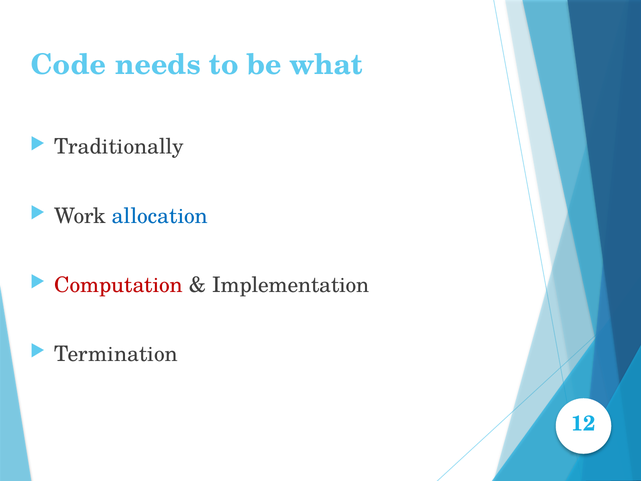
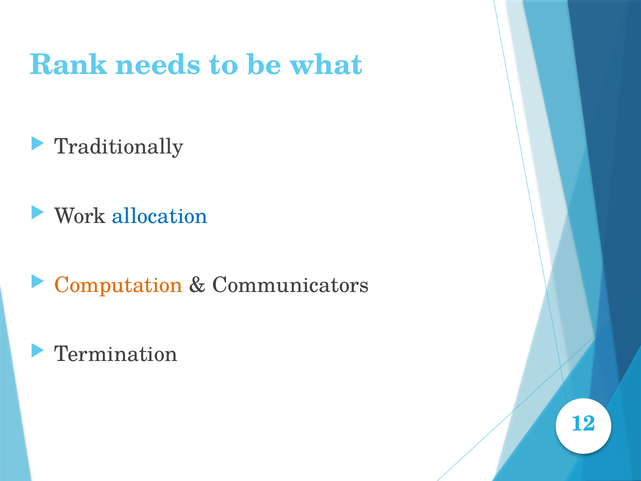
Code: Code -> Rank
Computation colour: red -> orange
Implementation: Implementation -> Communicators
